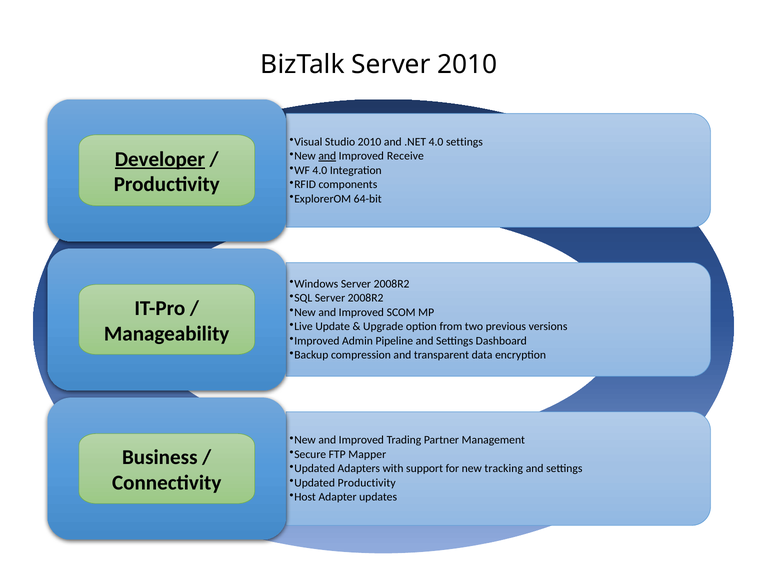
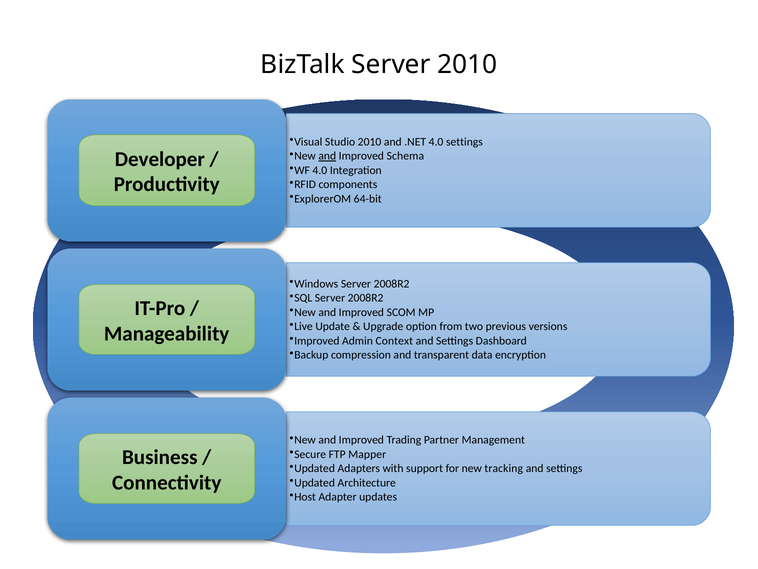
Receive: Receive -> Schema
Developer underline: present -> none
Pipeline: Pipeline -> Context
Updated Productivity: Productivity -> Architecture
